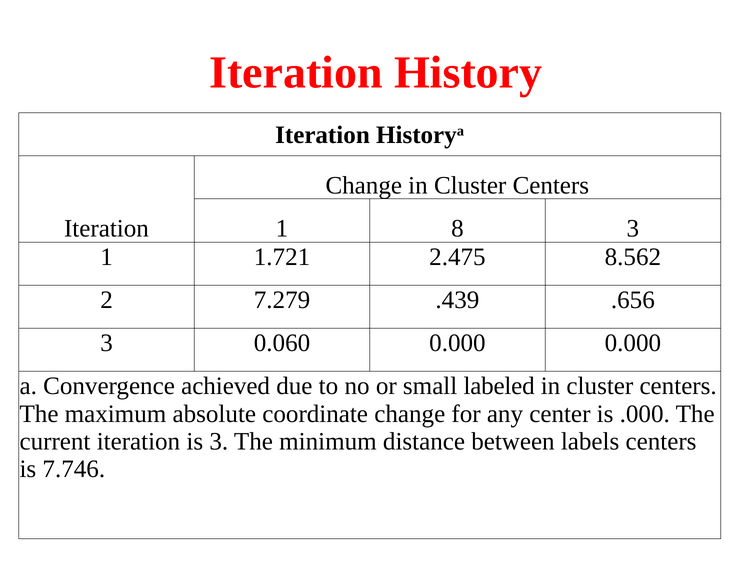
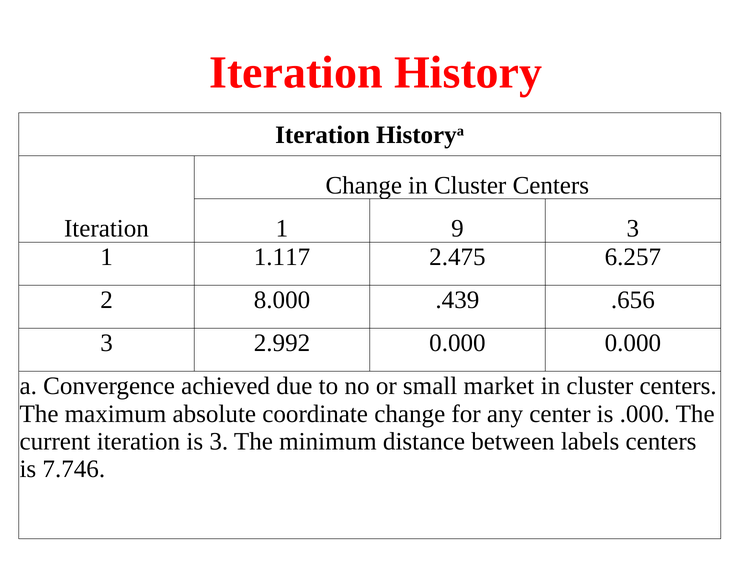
8: 8 -> 9
1.721: 1.721 -> 1.117
8.562: 8.562 -> 6.257
7.279: 7.279 -> 8.000
0.060: 0.060 -> 2.992
labeled: labeled -> market
